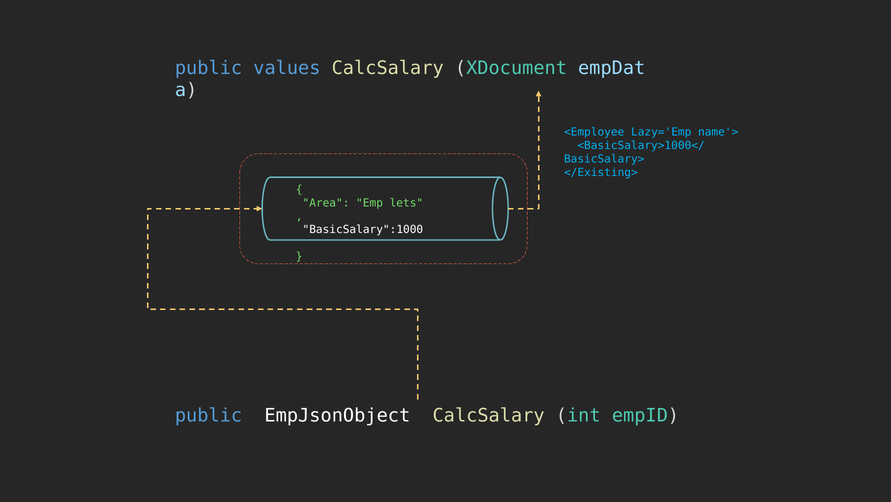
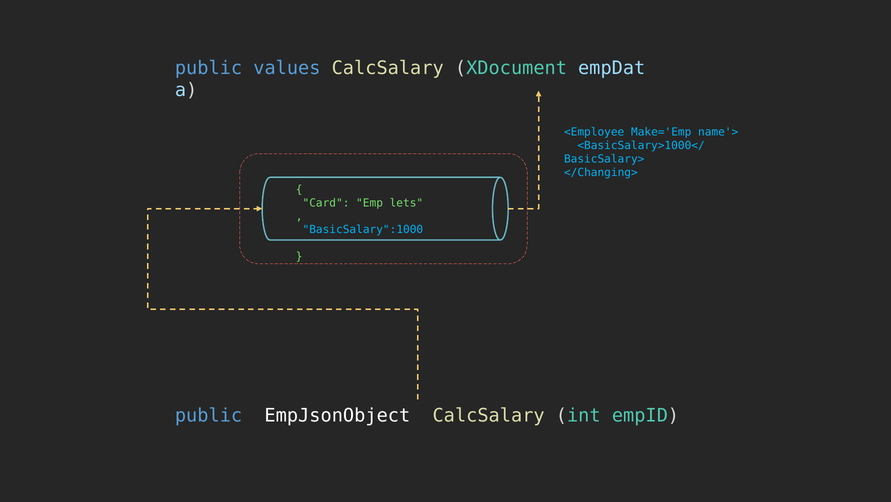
Lazy='Emp: Lazy='Emp -> Make='Emp
</Existing>: </Existing> -> </Changing>
Area: Area -> Card
BasicSalary":1000 colour: white -> light blue
